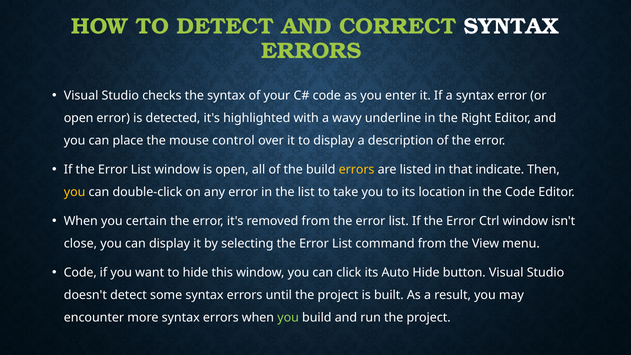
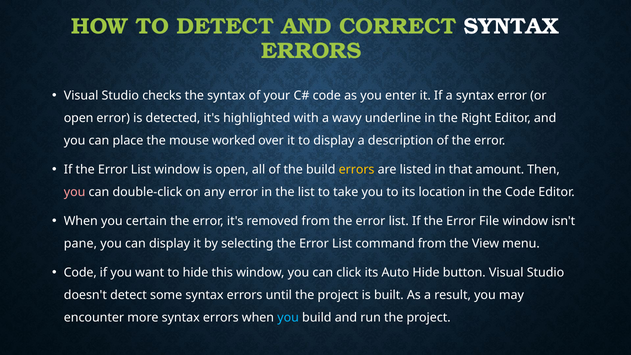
control: control -> worked
indicate: indicate -> amount
you at (75, 192) colour: yellow -> pink
Ctrl: Ctrl -> File
close: close -> pane
you at (288, 318) colour: light green -> light blue
